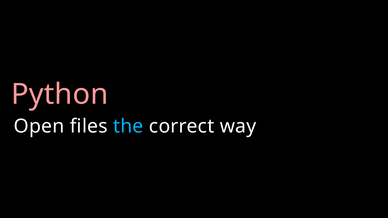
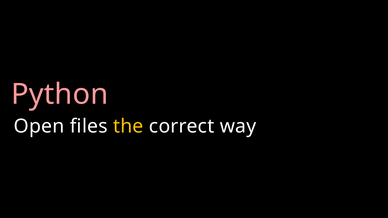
the colour: light blue -> yellow
